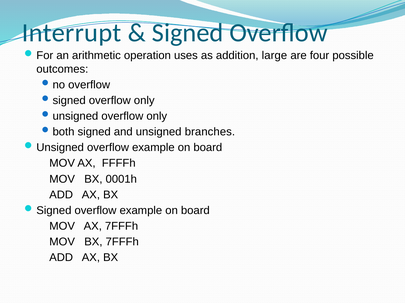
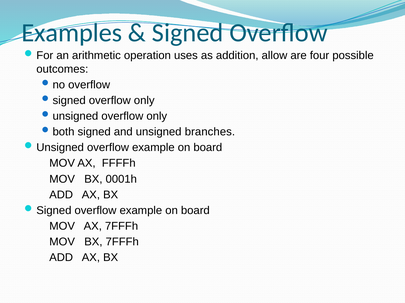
Interrupt: Interrupt -> Examples
large: large -> allow
